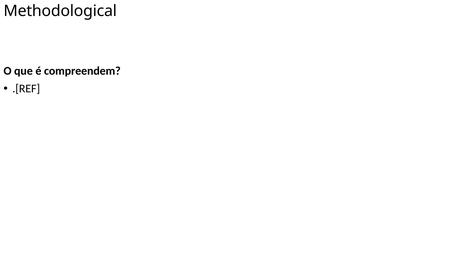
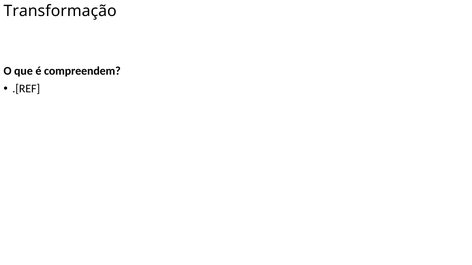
Methodological: Methodological -> Transformação
